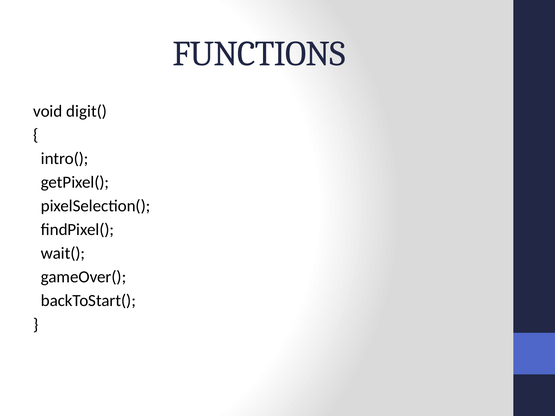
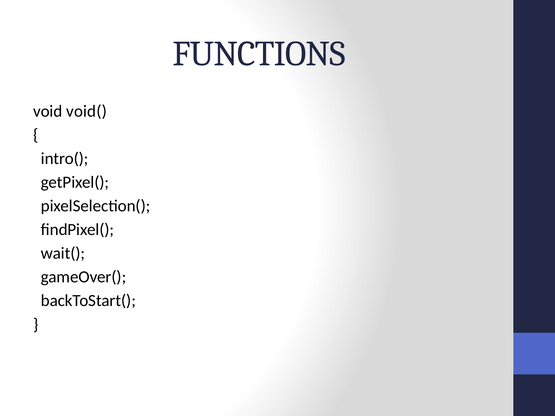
digit(: digit( -> void(
